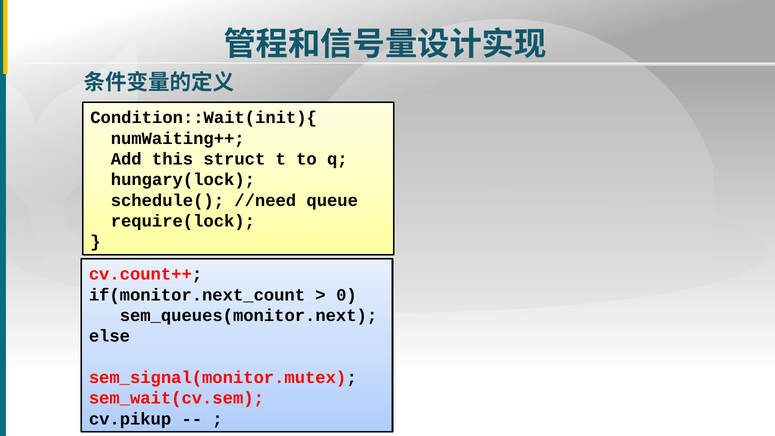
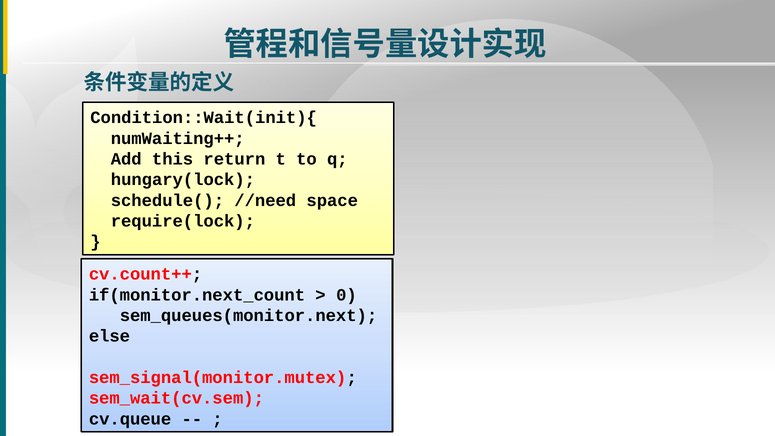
struct: struct -> return
queue: queue -> space
cv.pikup: cv.pikup -> cv.queue
